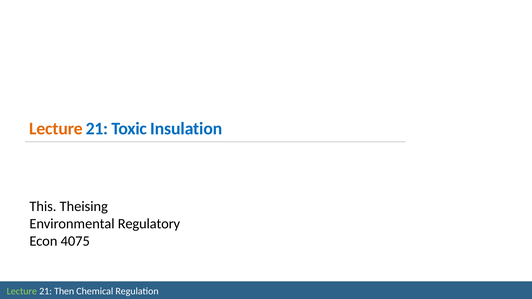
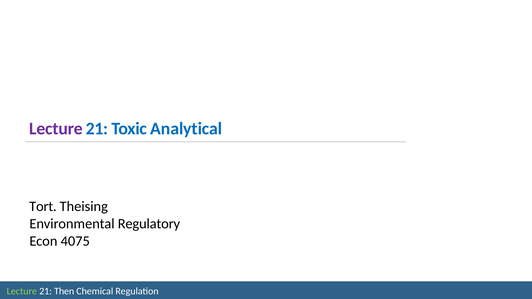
Lecture at (56, 129) colour: orange -> purple
Insulation: Insulation -> Analytical
This: This -> Tort
